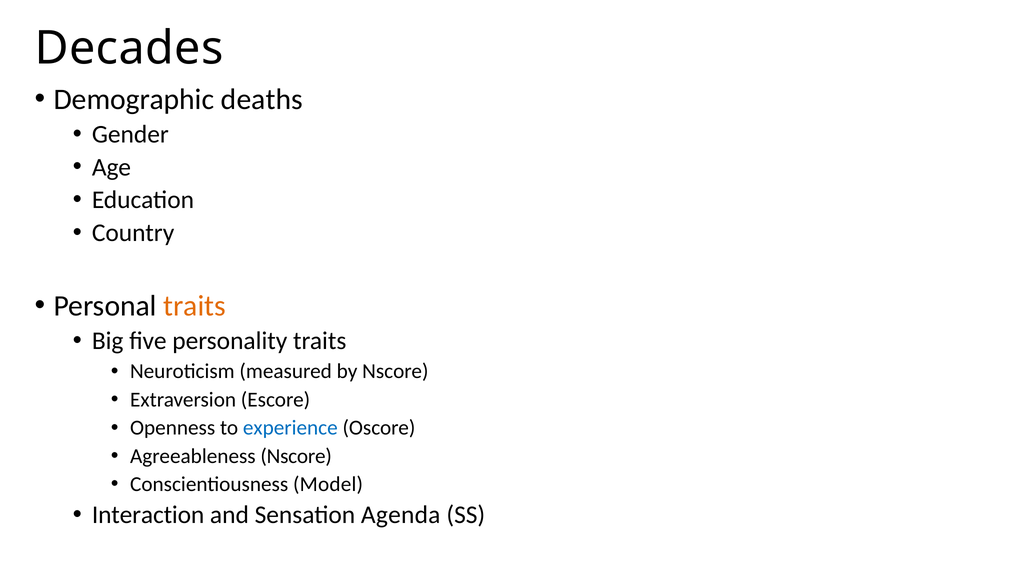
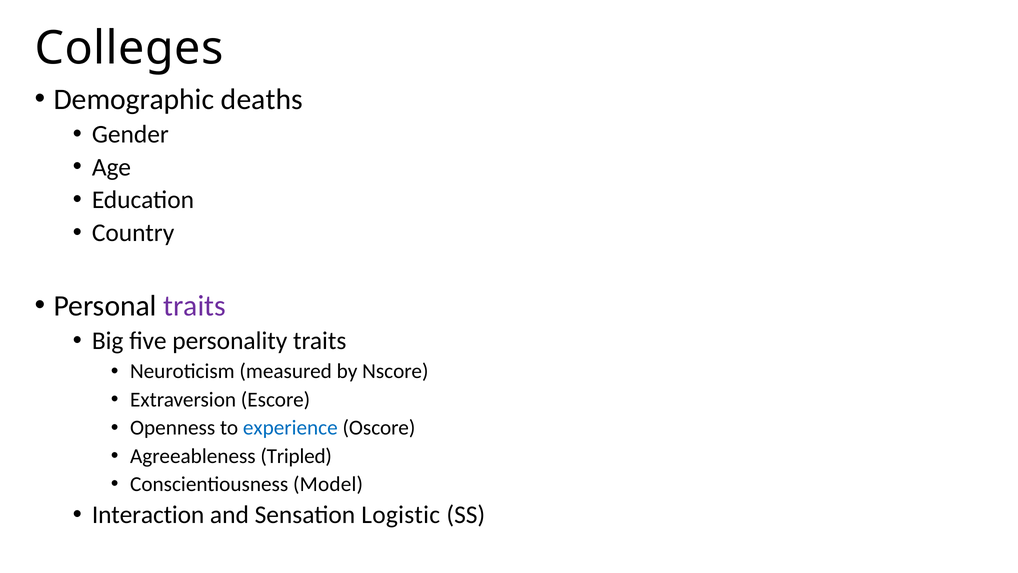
Decades: Decades -> Colleges
traits at (195, 306) colour: orange -> purple
Agreeableness Nscore: Nscore -> Tripled
Agenda: Agenda -> Logistic
